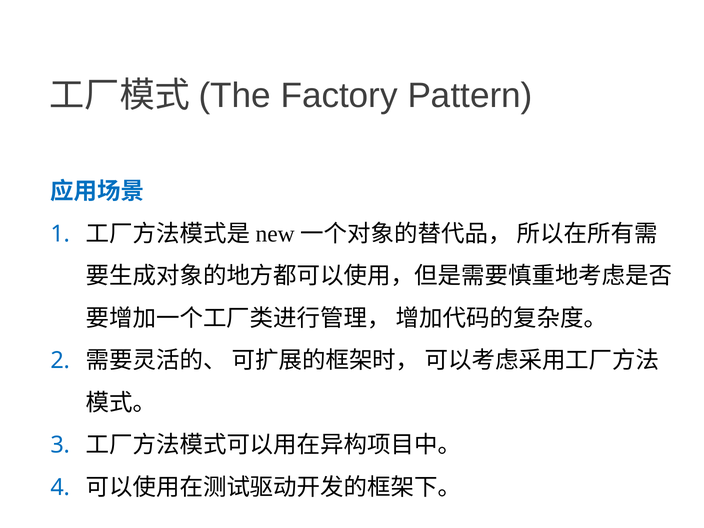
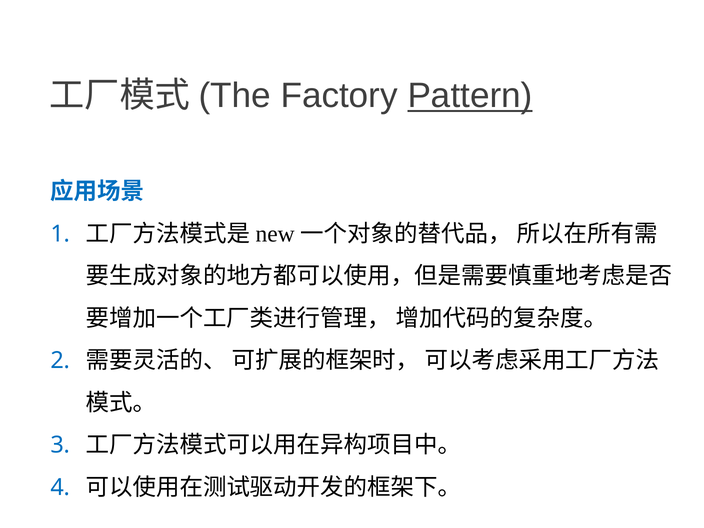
Pattern underline: none -> present
